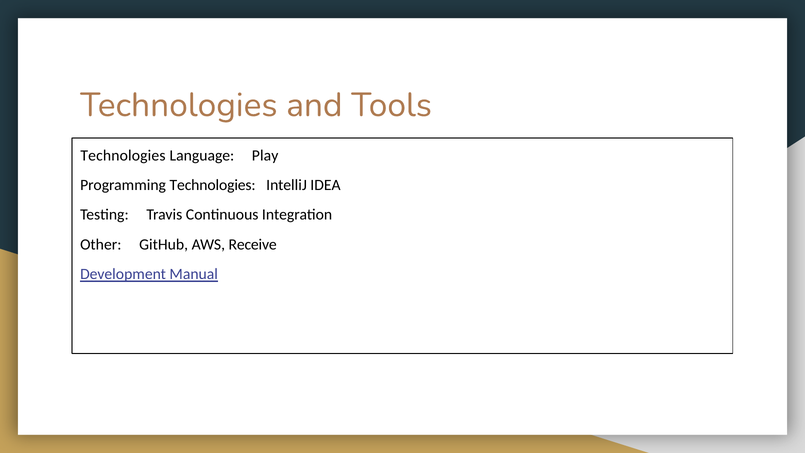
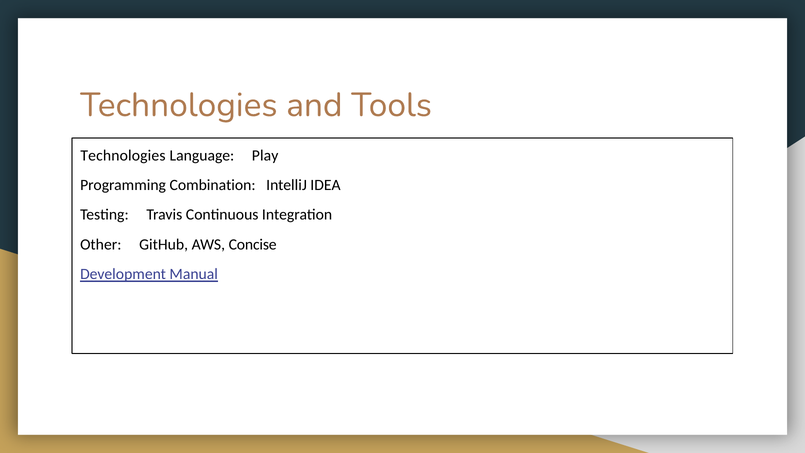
Programming Technologies: Technologies -> Combination
Receive: Receive -> Concise
